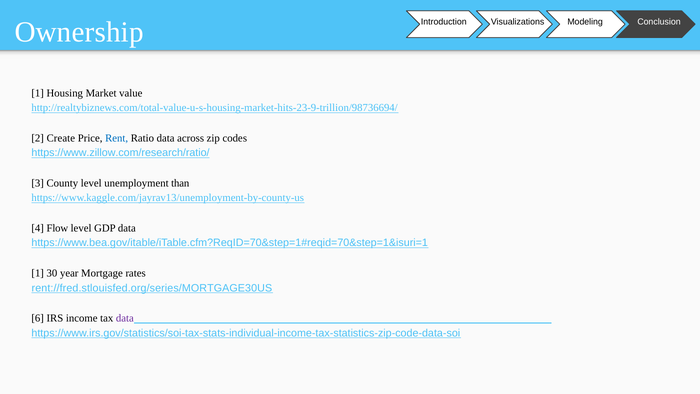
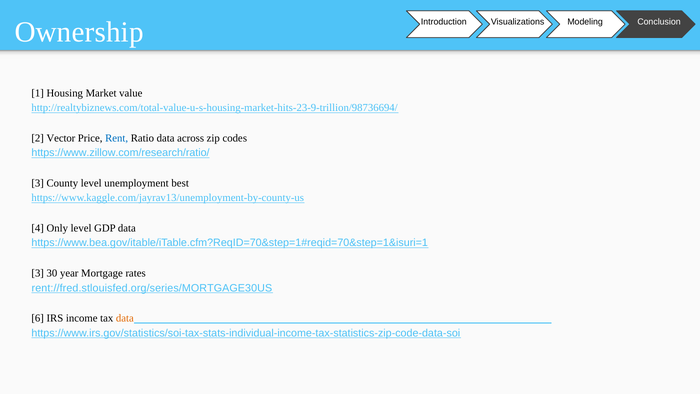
Create: Create -> Vector
than: than -> best
Flow: Flow -> Only
1 at (38, 273): 1 -> 3
data at (125, 318) colour: purple -> orange
